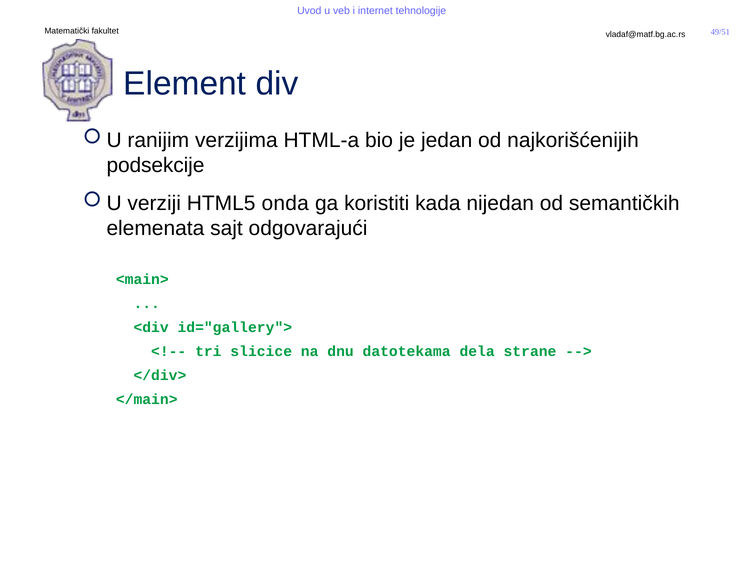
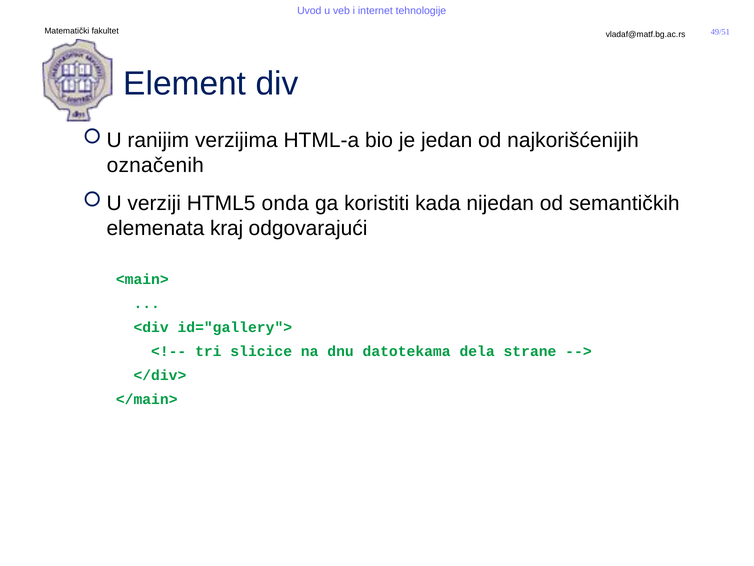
podsekcije: podsekcije -> označenih
sajt: sajt -> kraj
